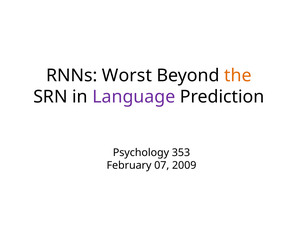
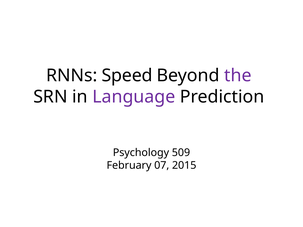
Worst: Worst -> Speed
the colour: orange -> purple
353: 353 -> 509
2009: 2009 -> 2015
